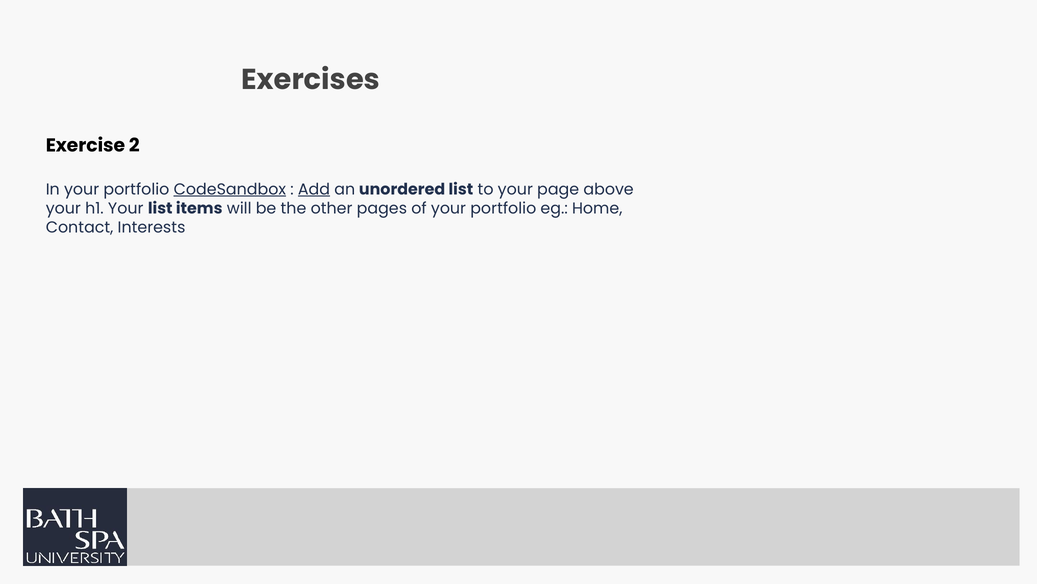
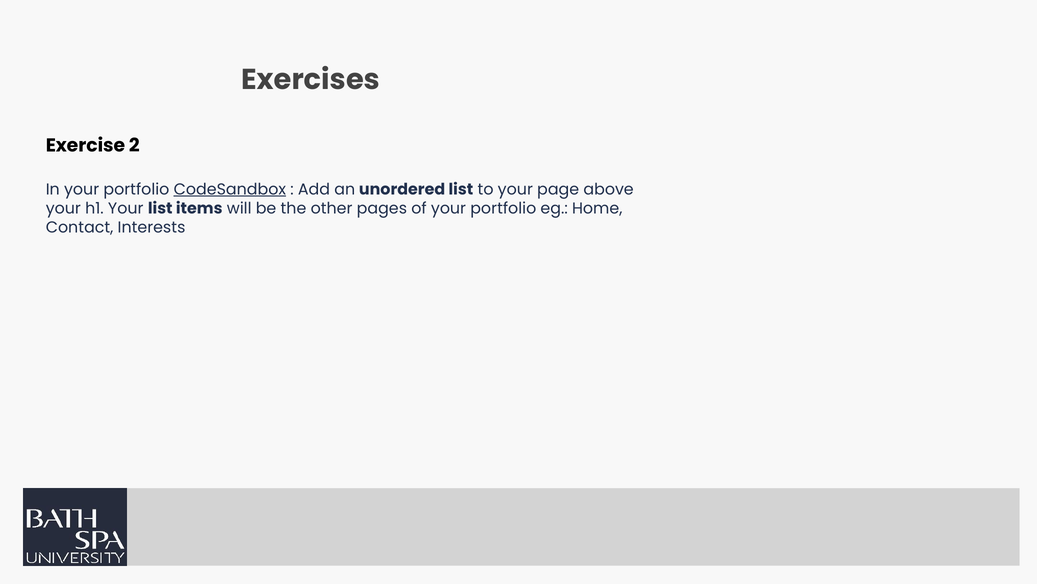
Add underline: present -> none
